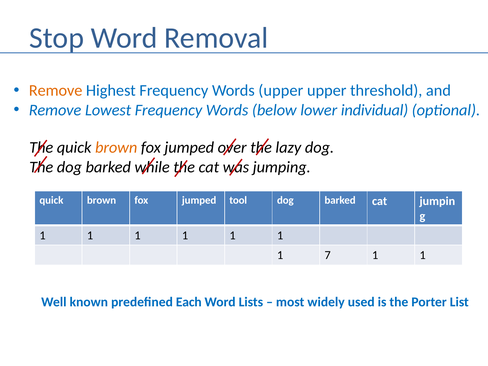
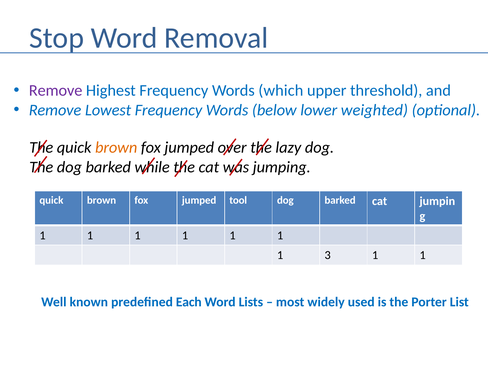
Remove at (56, 91) colour: orange -> purple
Words upper: upper -> which
individual: individual -> weighted
7: 7 -> 3
